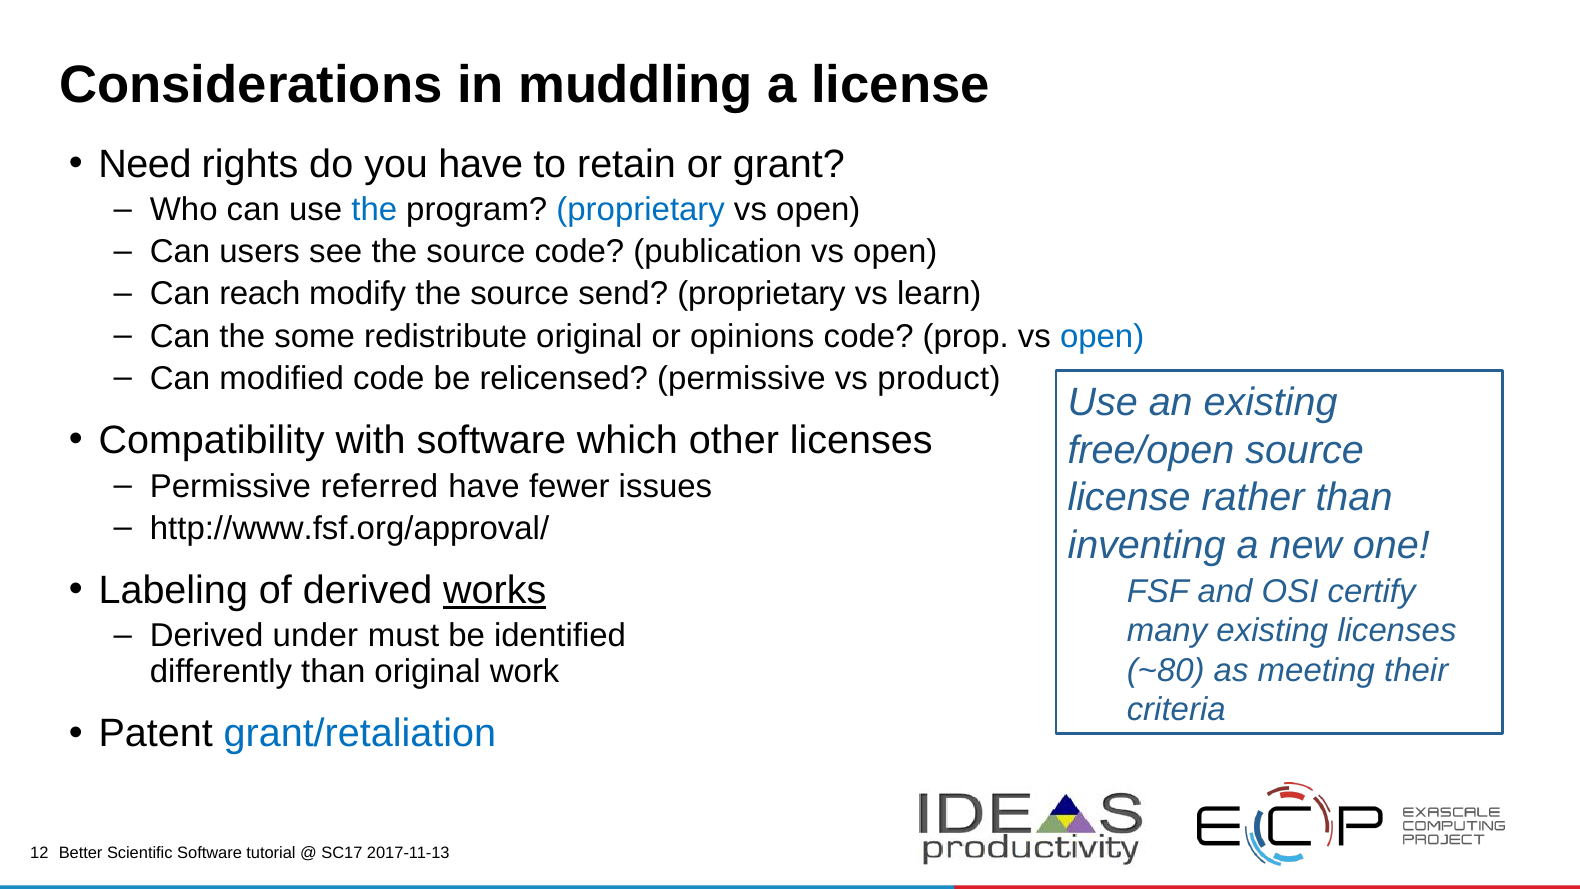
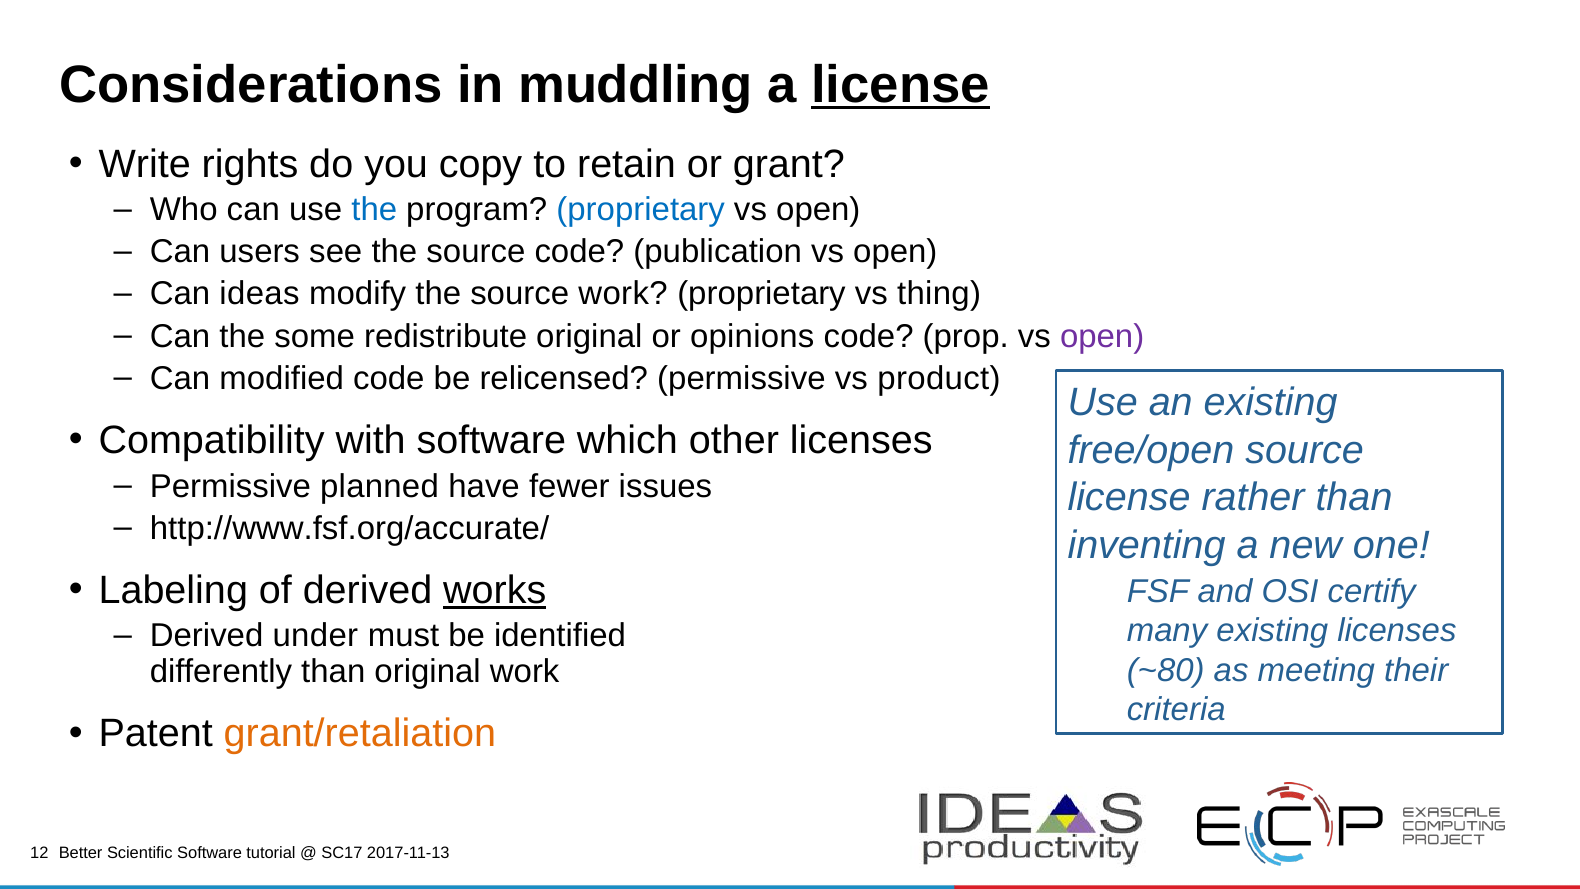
license at (900, 85) underline: none -> present
Need: Need -> Write
you have: have -> copy
reach: reach -> ideas
source send: send -> work
learn: learn -> thing
open at (1102, 336) colour: blue -> purple
referred: referred -> planned
http://www.fsf.org/approval/: http://www.fsf.org/approval/ -> http://www.fsf.org/accurate/
grant/retaliation colour: blue -> orange
